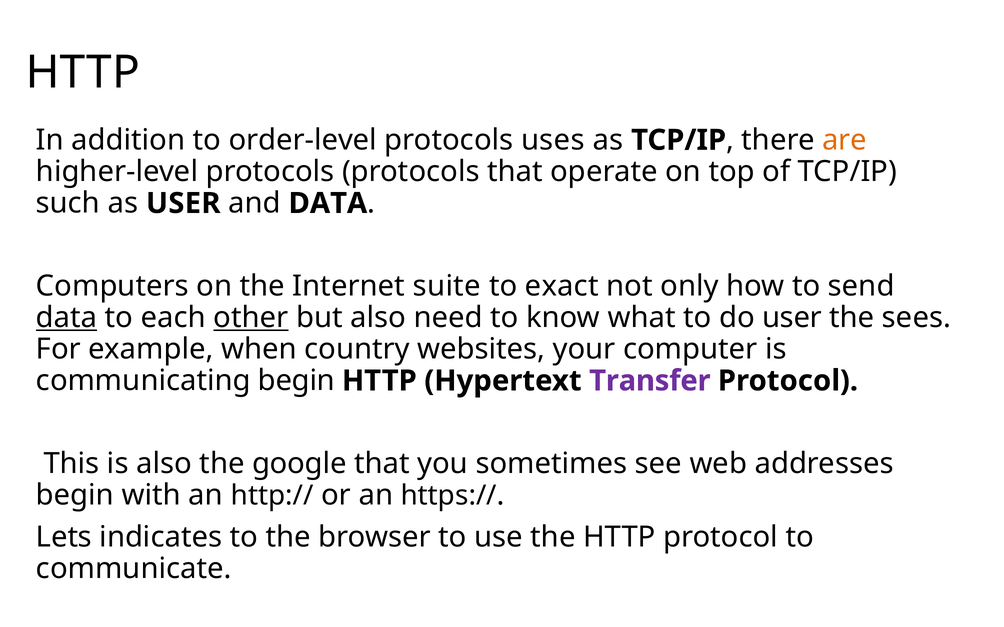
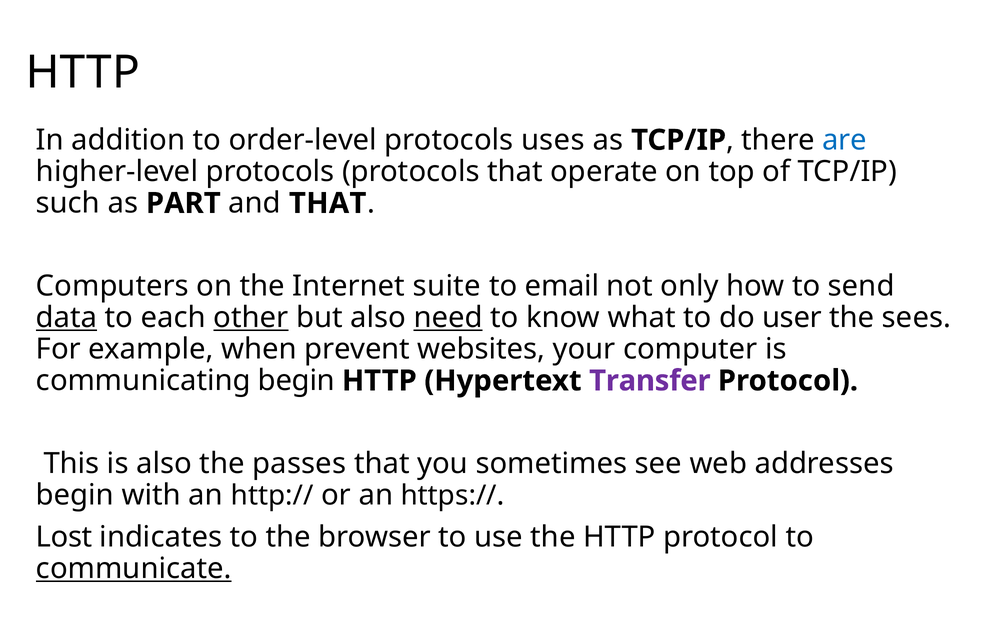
are colour: orange -> blue
as USER: USER -> PART
and DATA: DATA -> THAT
exact: exact -> email
need underline: none -> present
country: country -> prevent
google: google -> passes
Lets: Lets -> Lost
communicate underline: none -> present
